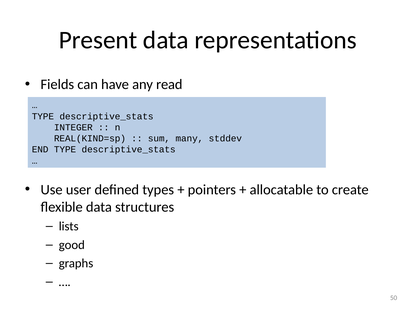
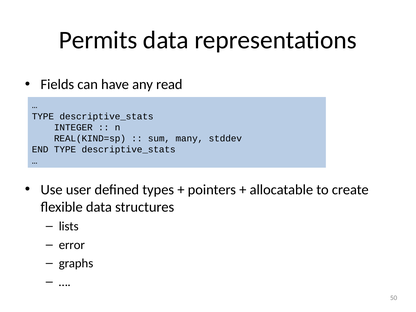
Present: Present -> Permits
good: good -> error
